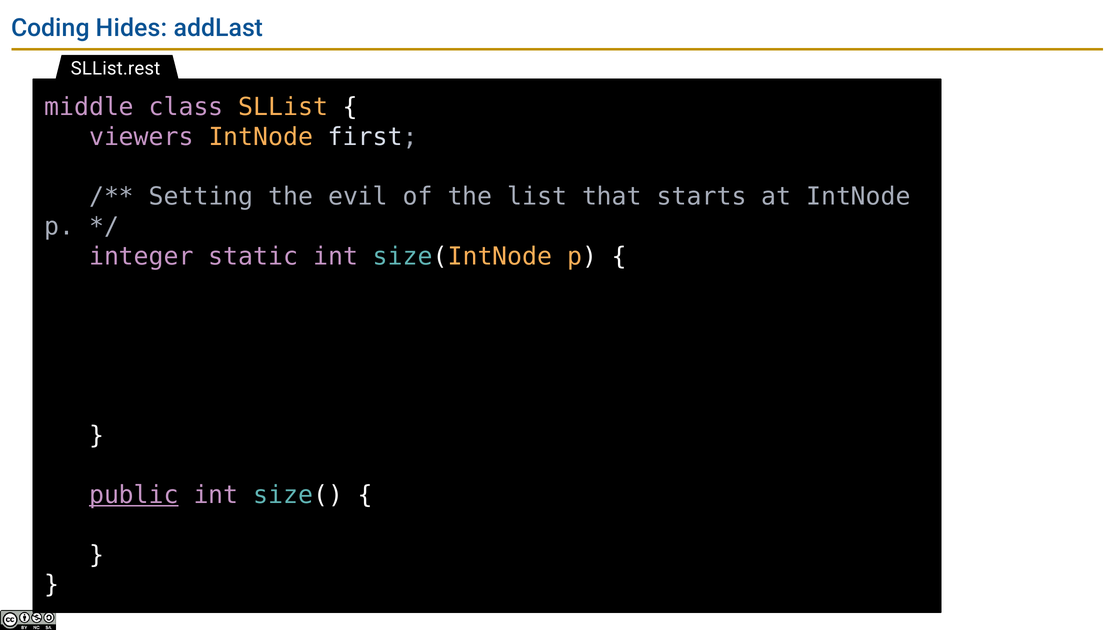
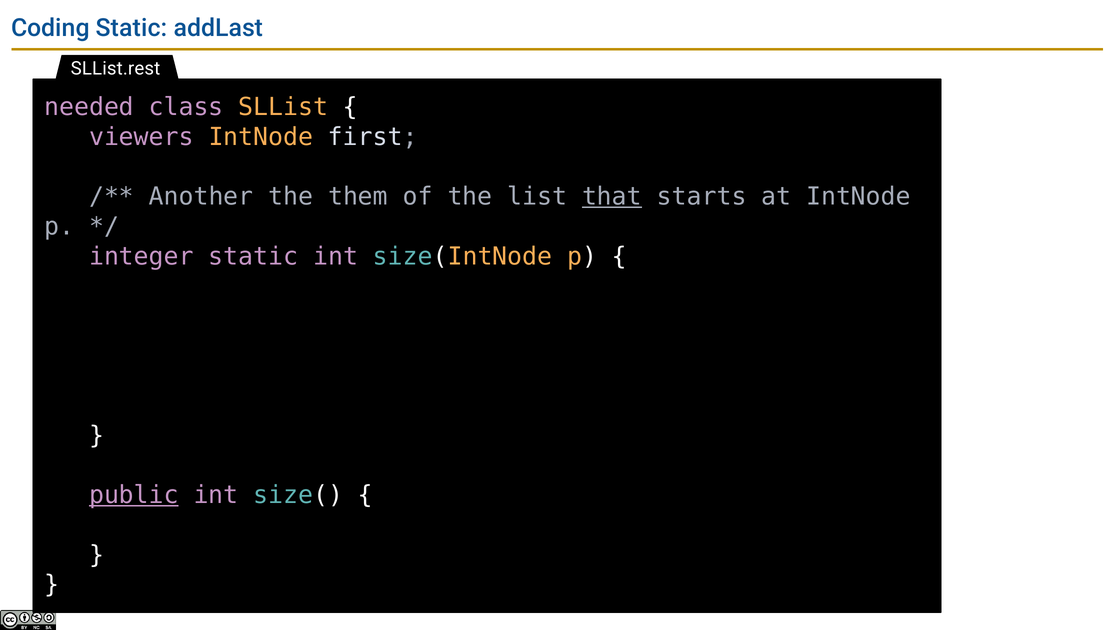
Coding Hides: Hides -> Static
middle: middle -> needed
Setting: Setting -> Another
evil: evil -> them
that underline: none -> present
